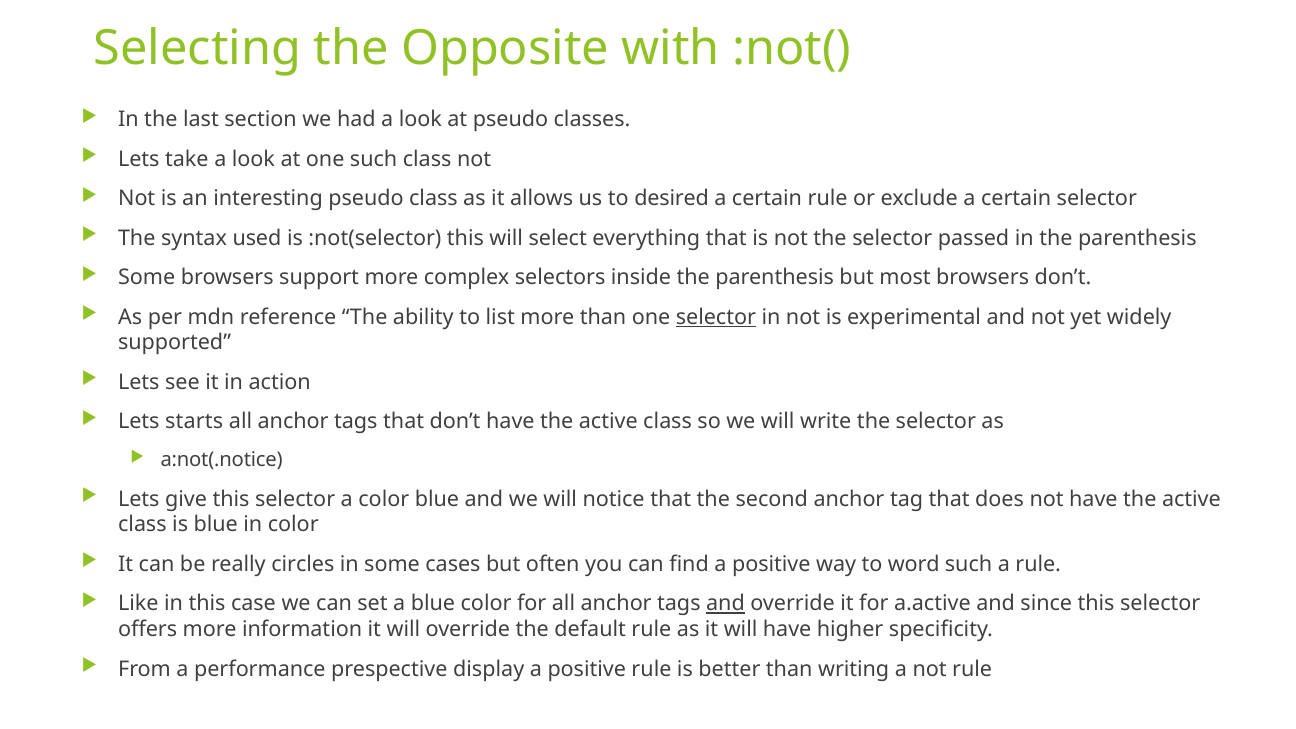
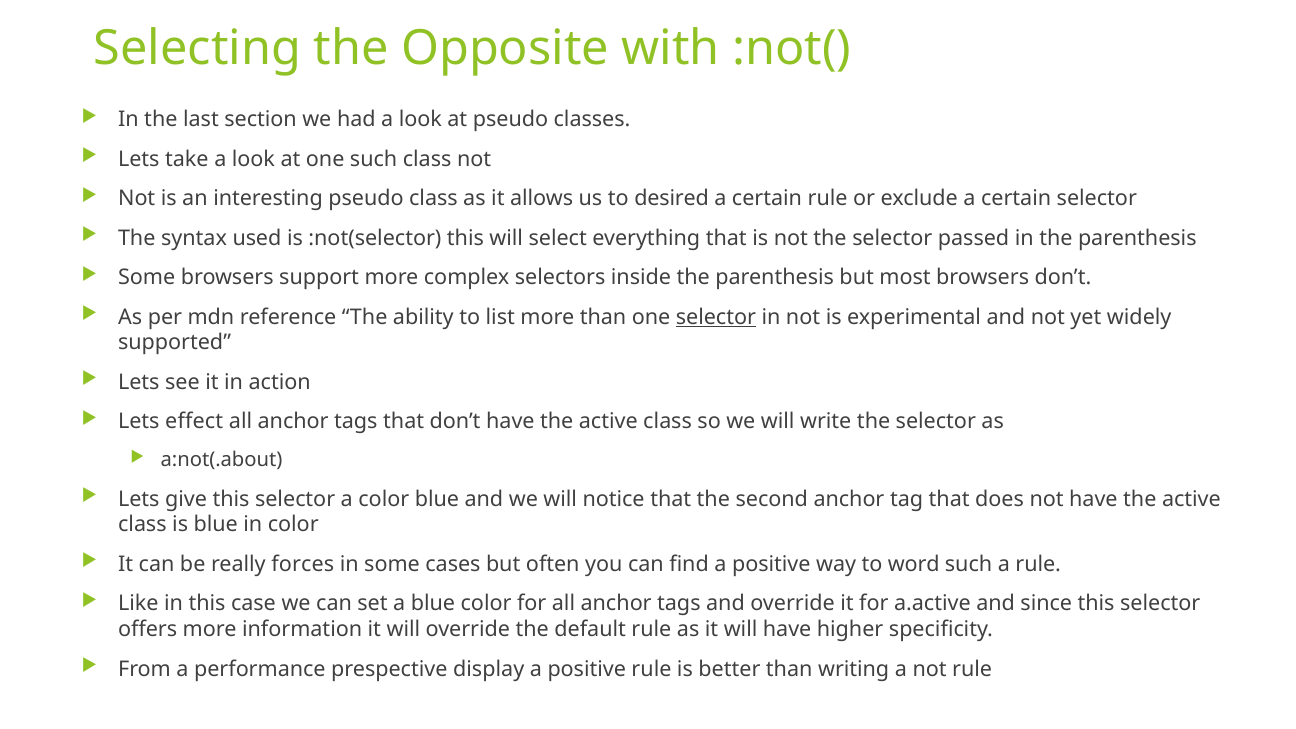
starts: starts -> effect
a:not(.notice: a:not(.notice -> a:not(.about
circles: circles -> forces
and at (725, 604) underline: present -> none
